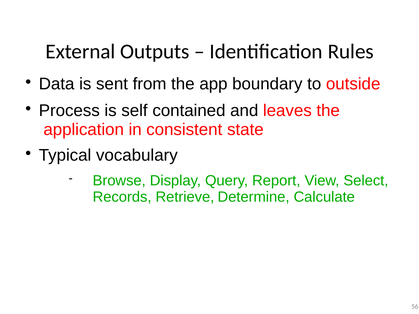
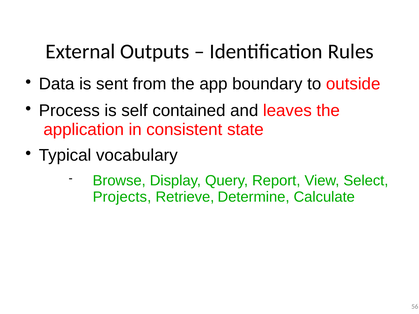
Records: Records -> Projects
